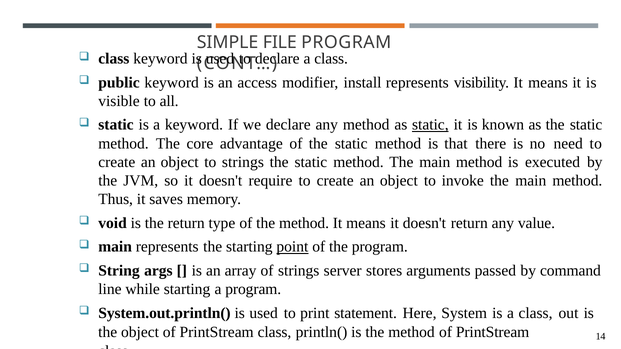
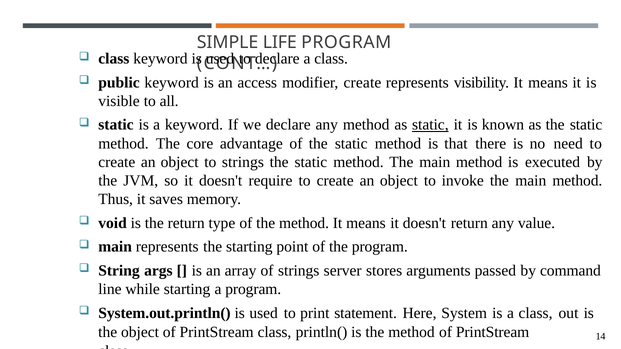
FILE: FILE -> LIFE
modifier install: install -> create
point underline: present -> none
